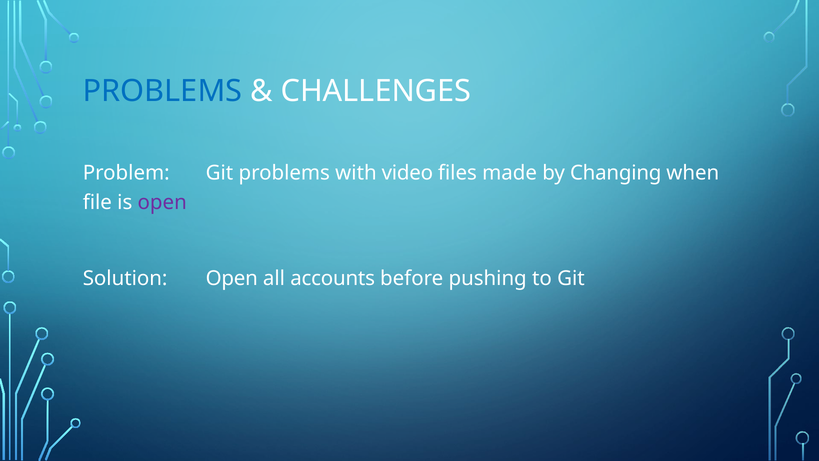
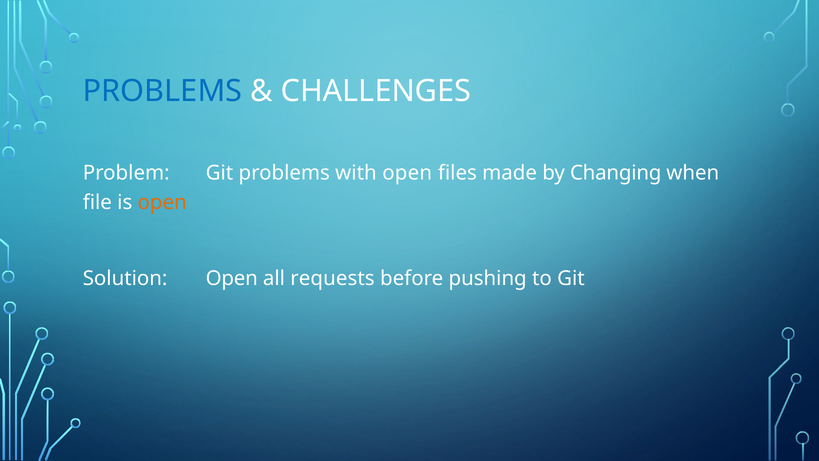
with video: video -> open
open at (162, 202) colour: purple -> orange
accounts: accounts -> requests
